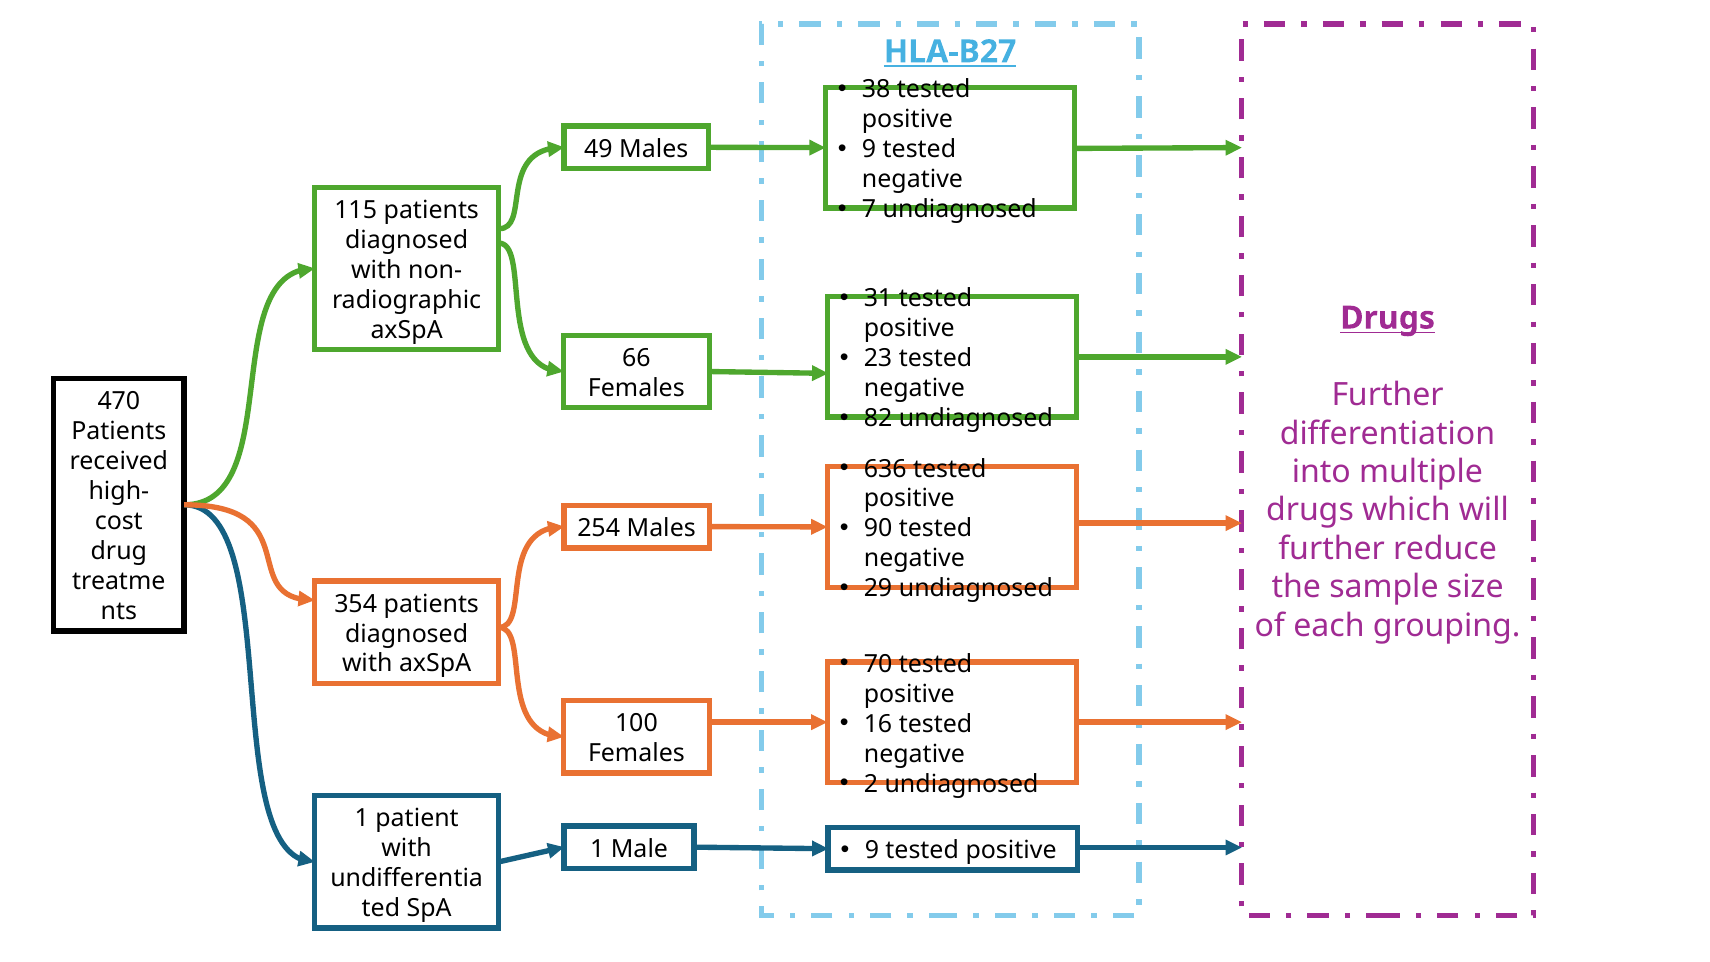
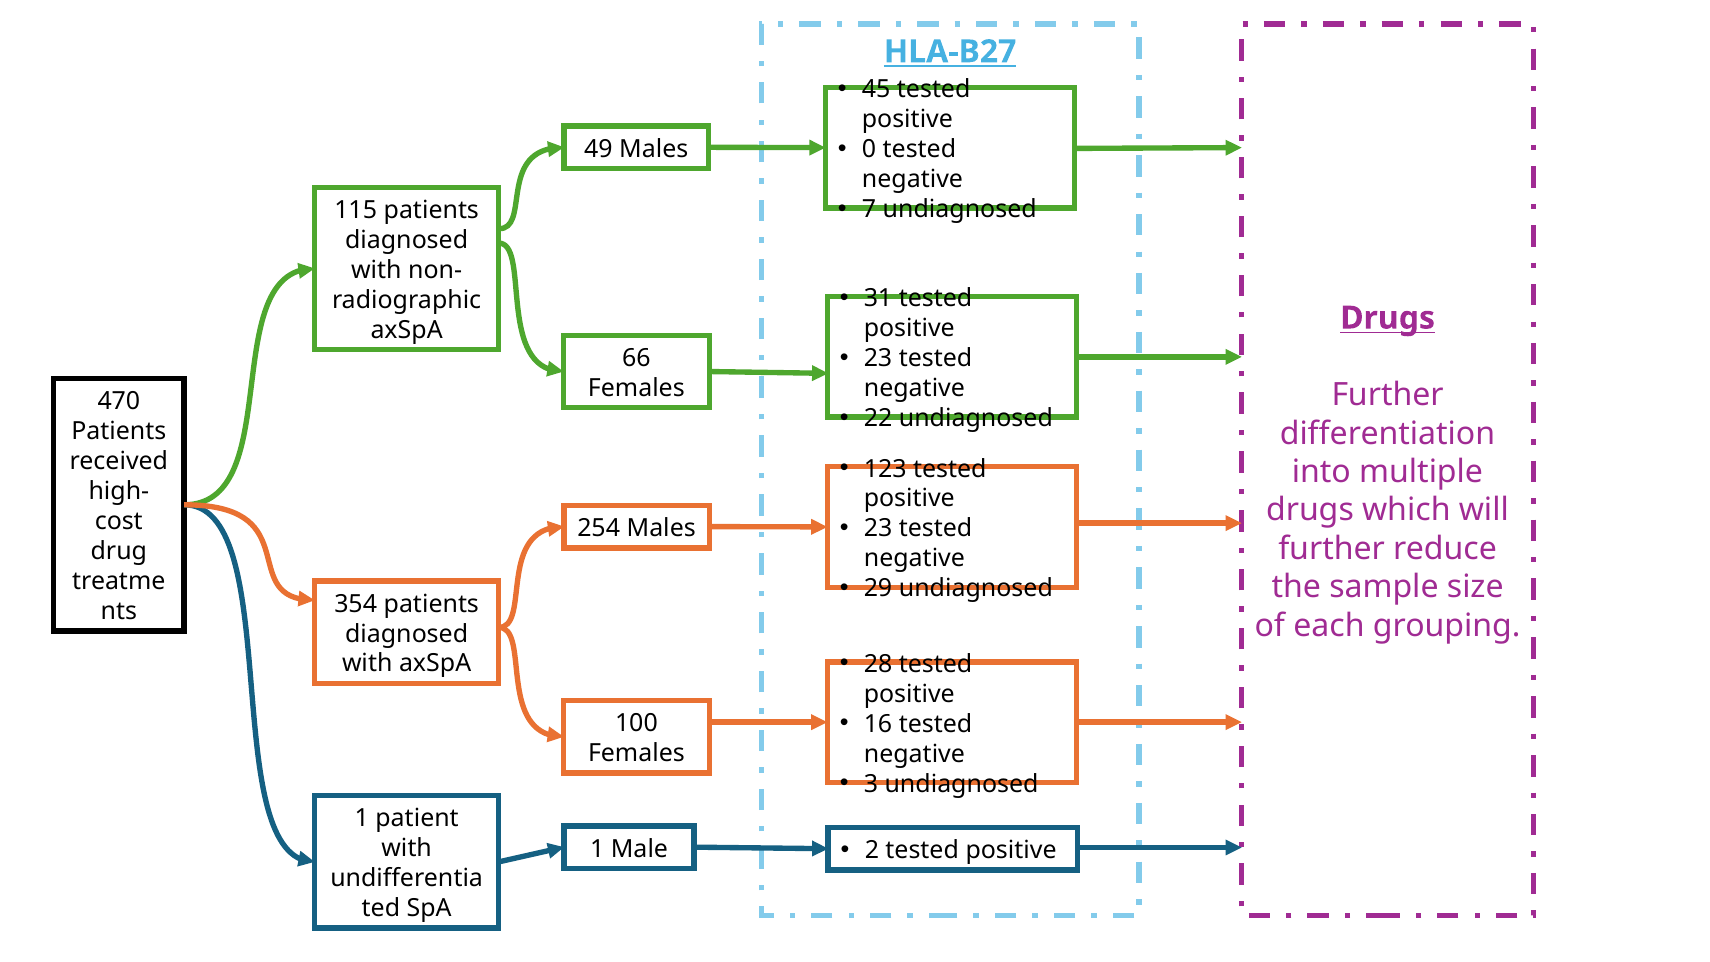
38: 38 -> 45
9 at (869, 149): 9 -> 0
82: 82 -> 22
636: 636 -> 123
90 at (878, 529): 90 -> 23
70: 70 -> 28
2: 2 -> 3
9 at (872, 850): 9 -> 2
